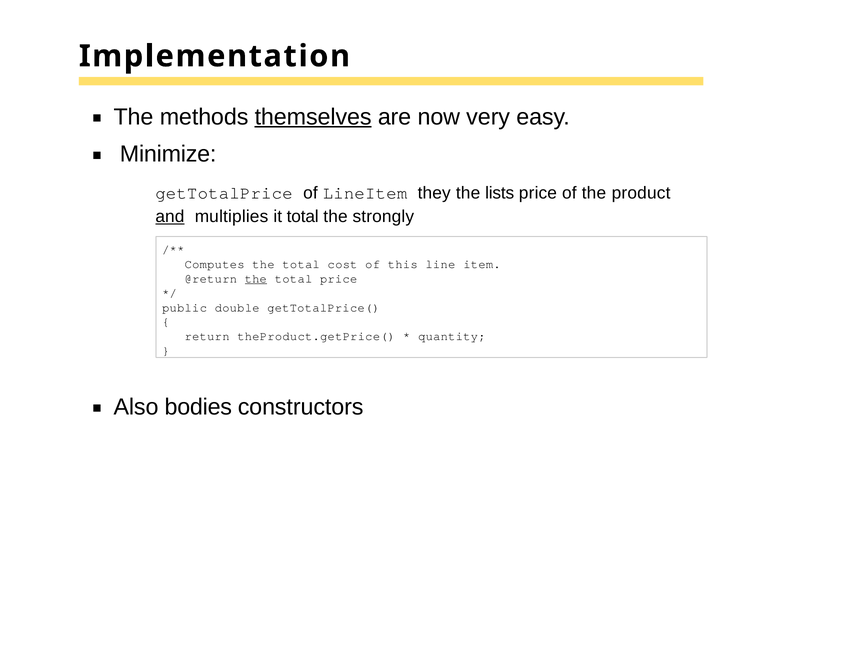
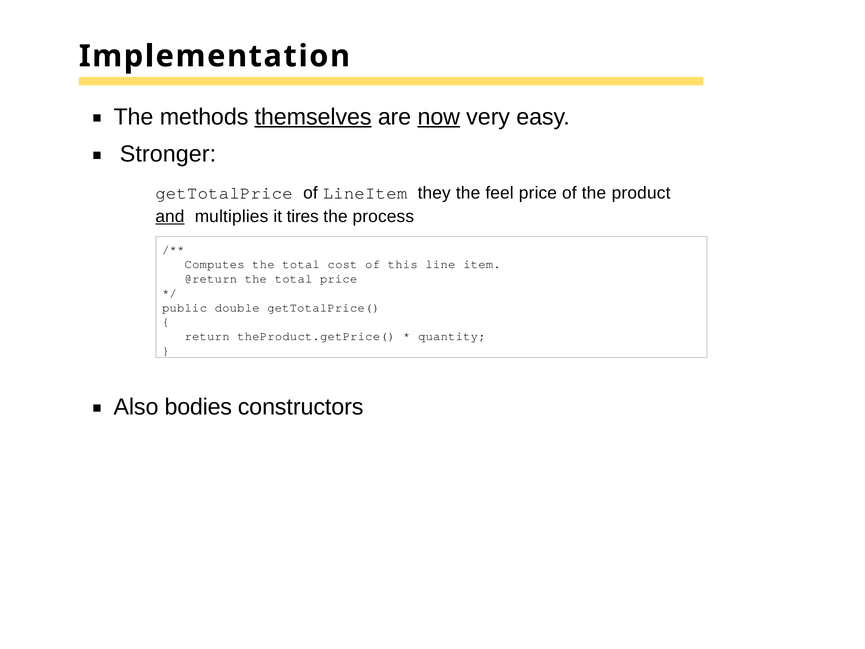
now underline: none -> present
Minimize: Minimize -> Stronger
lists: lists -> feel
it total: total -> tires
strongly: strongly -> process
the at (256, 278) underline: present -> none
